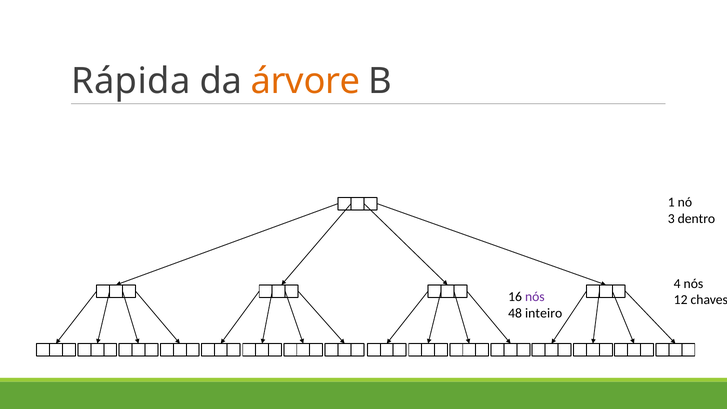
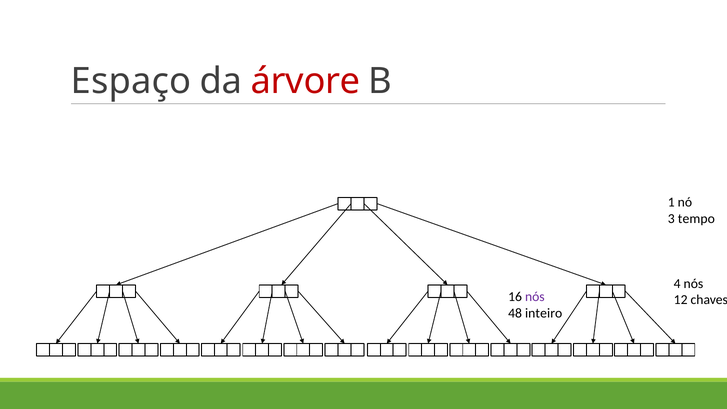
Rápida: Rápida -> Espaço
árvore colour: orange -> red
dentro: dentro -> tempo
